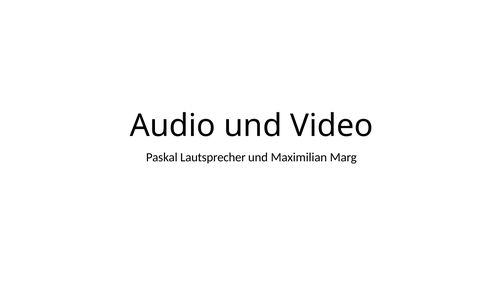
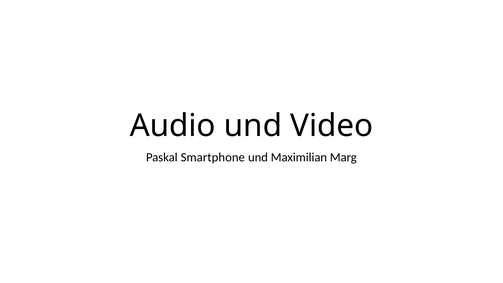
Lautsprecher: Lautsprecher -> Smartphone
